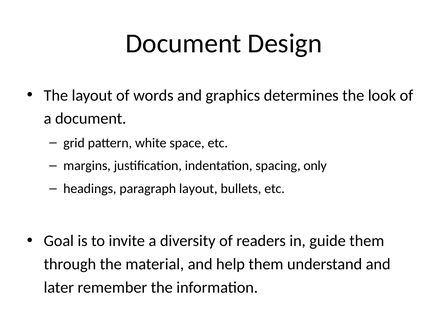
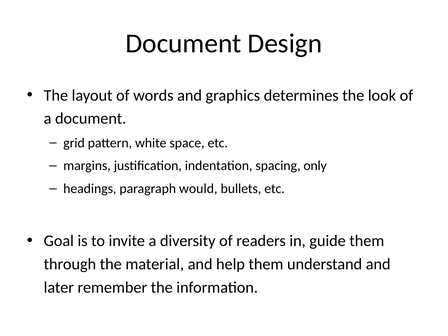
paragraph layout: layout -> would
